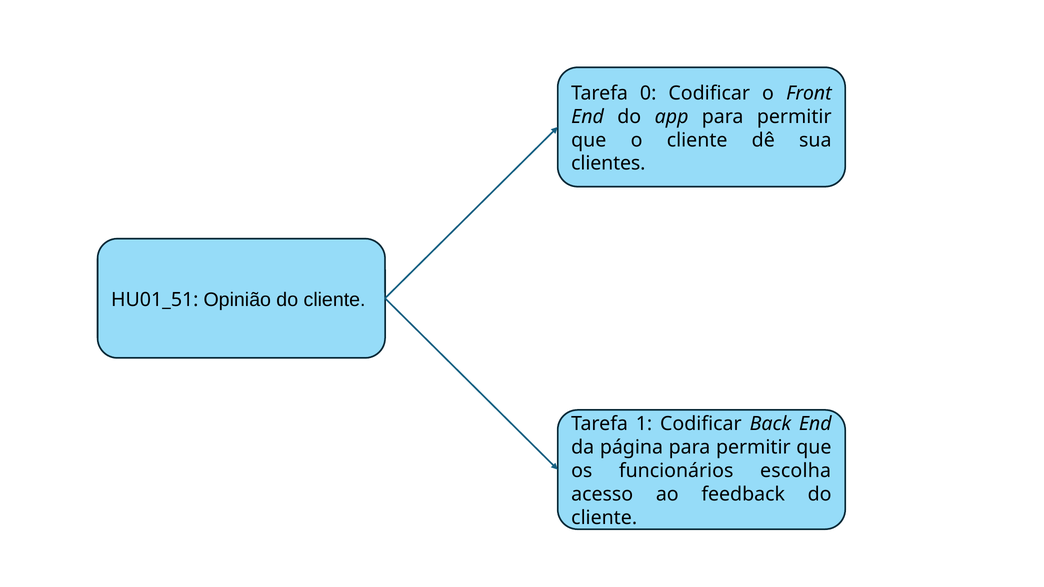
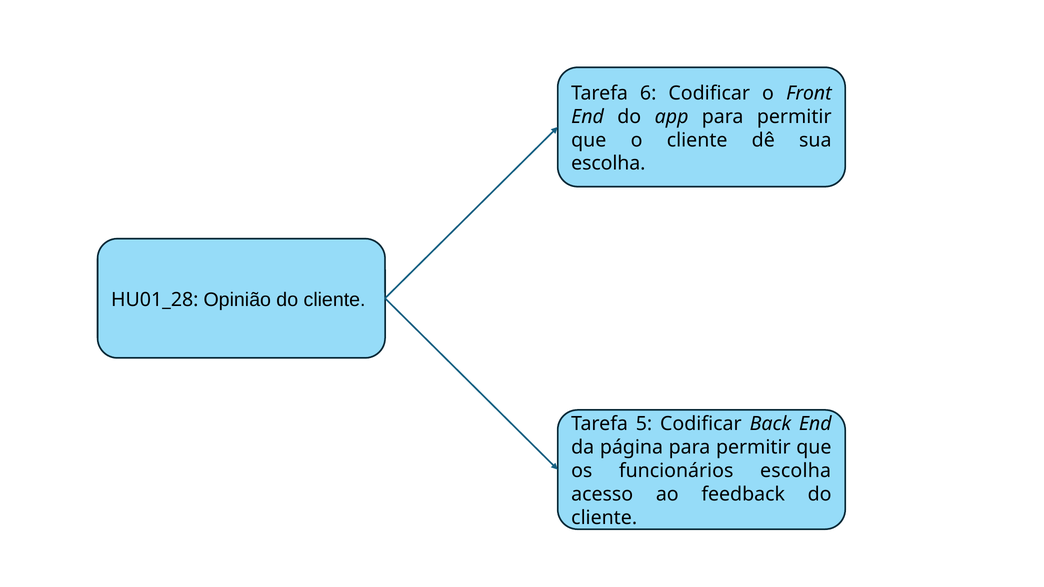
0: 0 -> 6
clientes at (608, 164): clientes -> escolha
HU01_51: HU01_51 -> HU01_28
1: 1 -> 5
